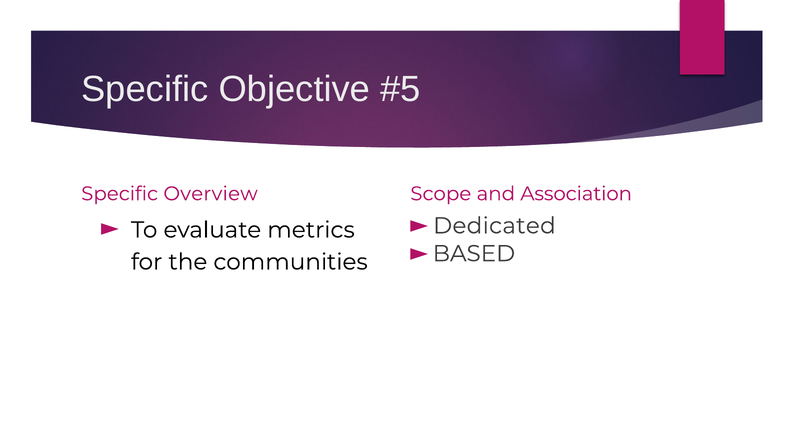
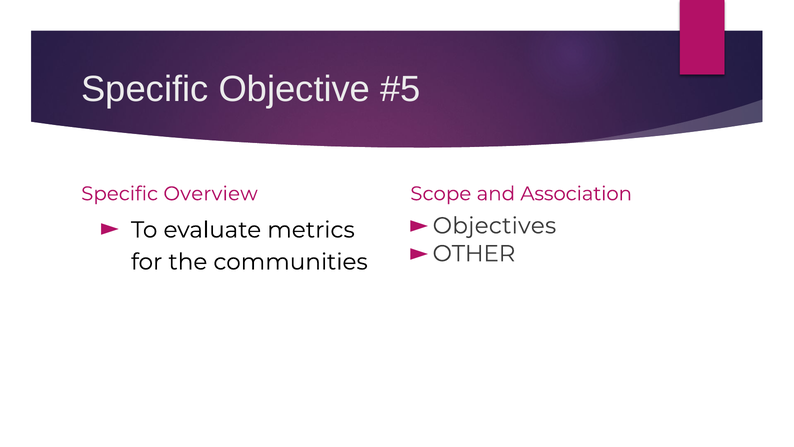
Dedicated: Dedicated -> Objectives
BASED: BASED -> OTHER
